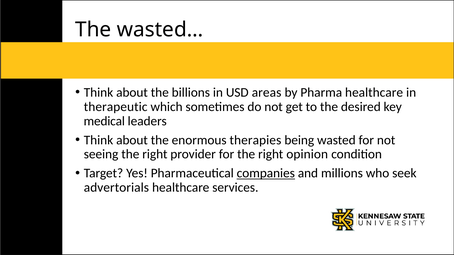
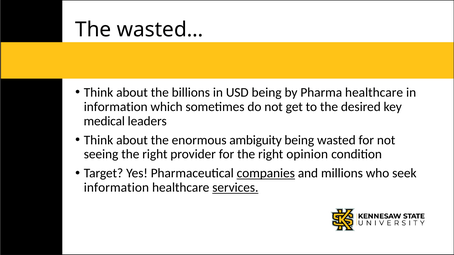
USD areas: areas -> being
therapeutic at (116, 107): therapeutic -> information
therapies: therapies -> ambiguity
advertorials at (116, 188): advertorials -> information
services underline: none -> present
